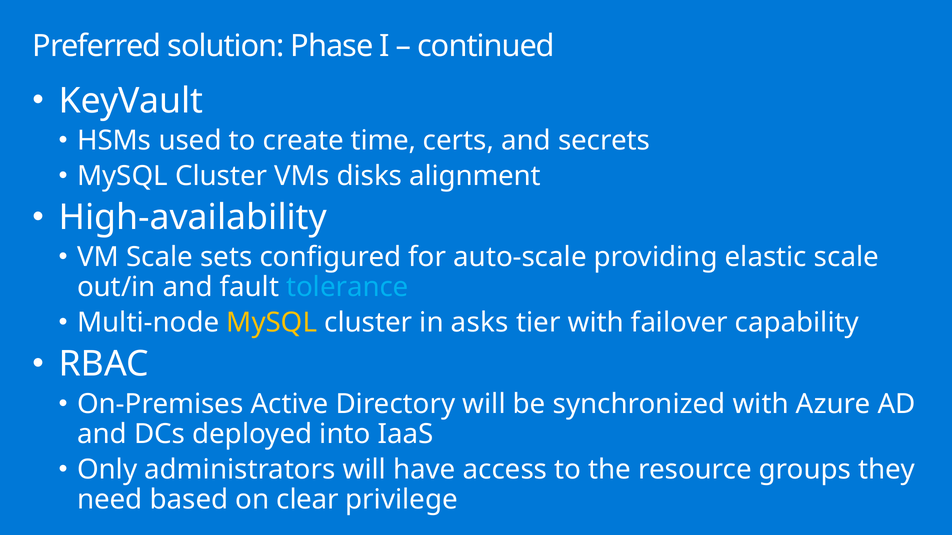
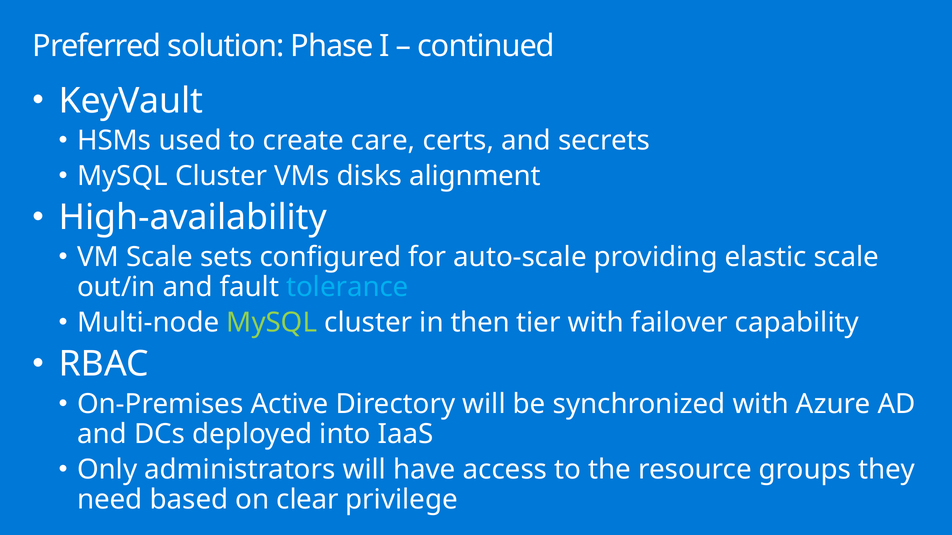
time: time -> care
MySQL at (272, 323) colour: yellow -> light green
asks: asks -> then
